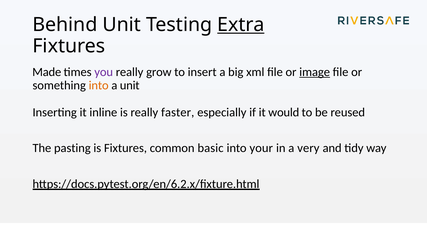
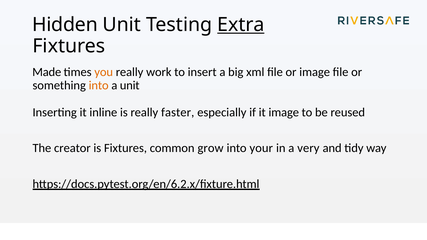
Behind: Behind -> Hidden
you colour: purple -> orange
grow: grow -> work
image at (315, 72) underline: present -> none
it would: would -> image
pasting: pasting -> creator
basic: basic -> grow
